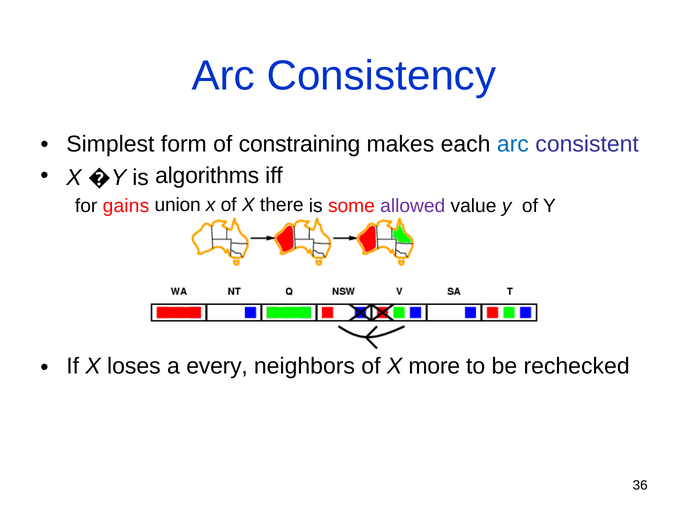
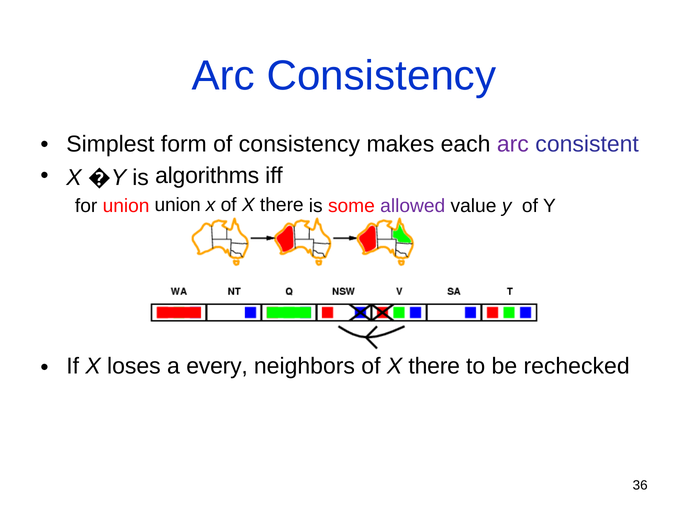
of constraining: constraining -> consistency
arc at (513, 144) colour: blue -> purple
for gains: gains -> union
neighbors of X more: more -> there
